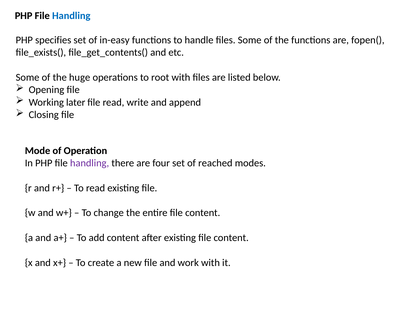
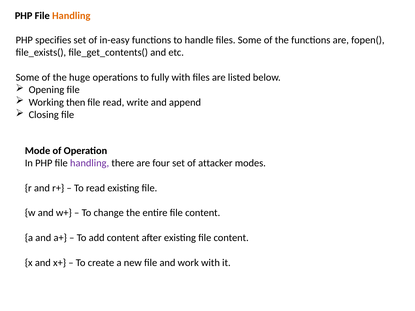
Handling at (71, 16) colour: blue -> orange
root: root -> fully
later: later -> then
reached: reached -> attacker
